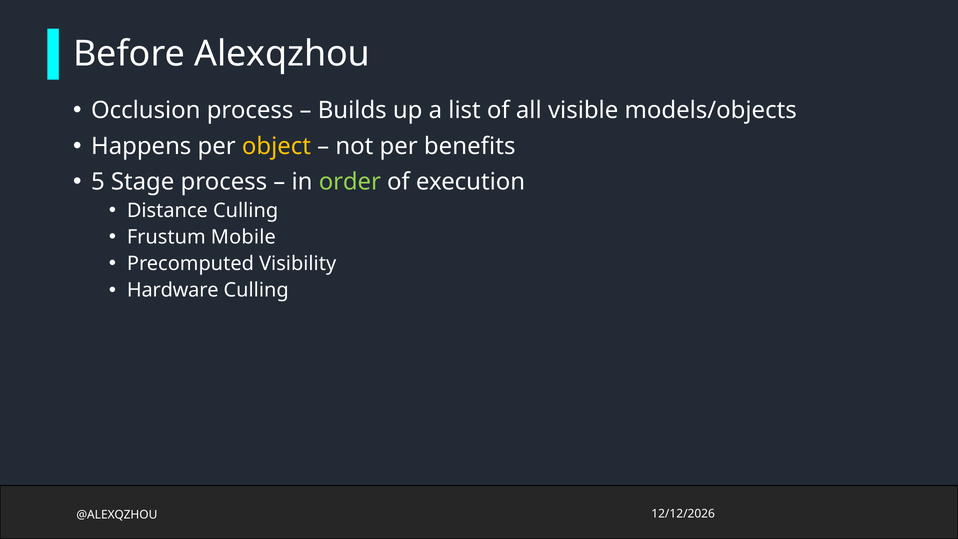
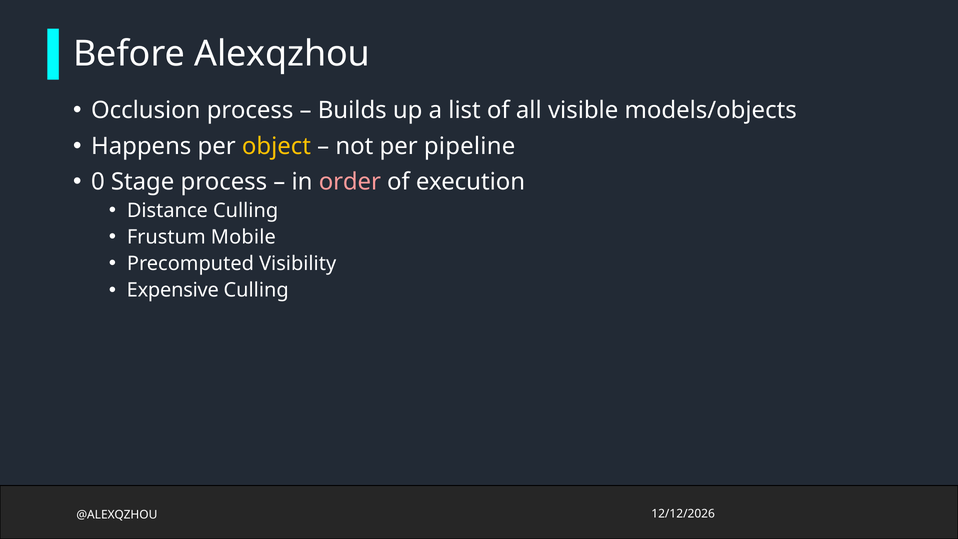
benefits: benefits -> pipeline
5: 5 -> 0
order colour: light green -> pink
Hardware: Hardware -> Expensive
